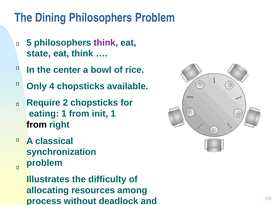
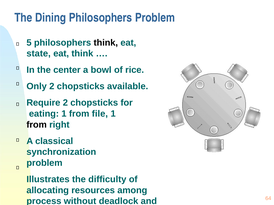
think at (106, 43) colour: purple -> black
Only 4: 4 -> 2
init: init -> file
